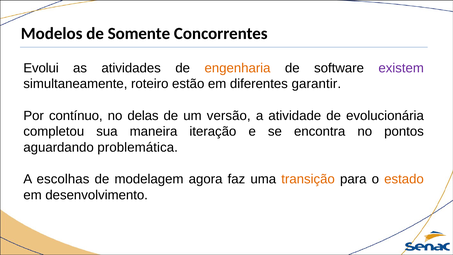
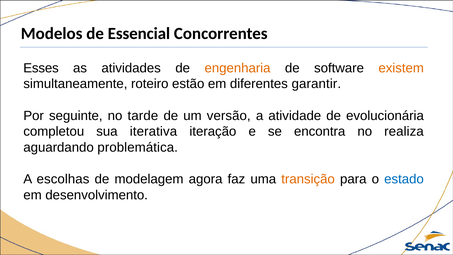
Somente: Somente -> Essencial
Evolui: Evolui -> Esses
existem colour: purple -> orange
contínuo: contínuo -> seguinte
delas: delas -> tarde
maneira: maneira -> iterativa
pontos: pontos -> realiza
estado colour: orange -> blue
